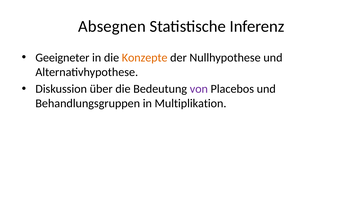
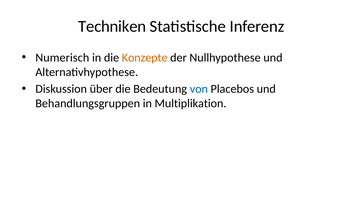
Absegnen: Absegnen -> Techniken
Geeigneter: Geeigneter -> Numerisch
von colour: purple -> blue
